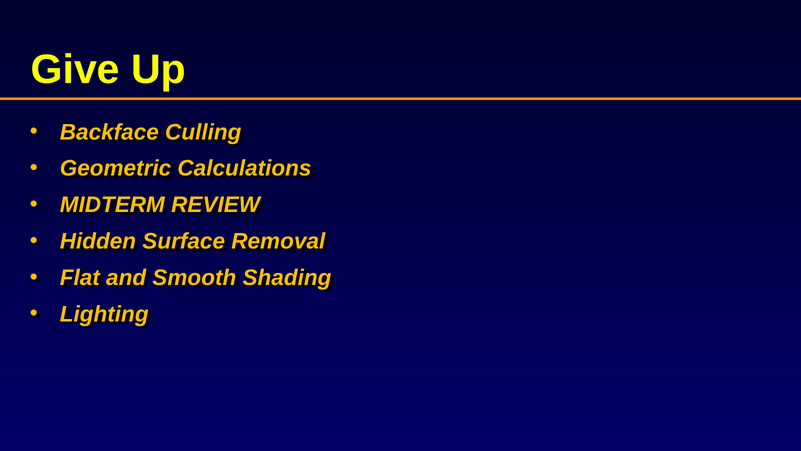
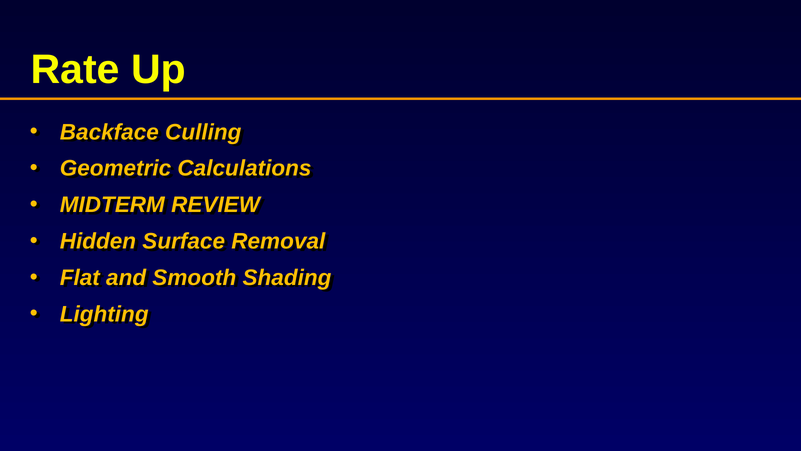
Give: Give -> Rate
